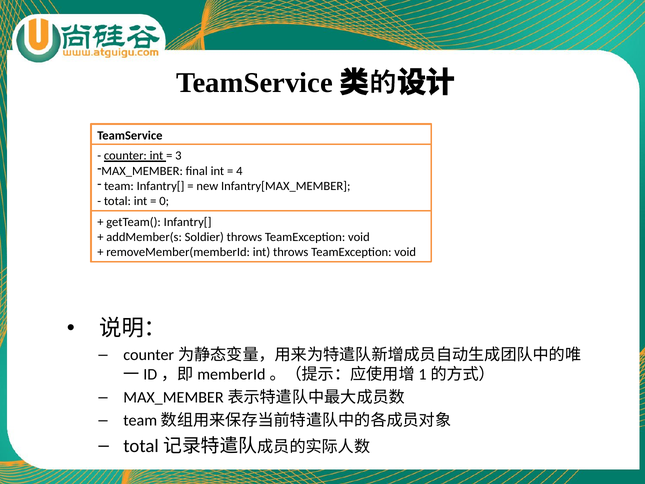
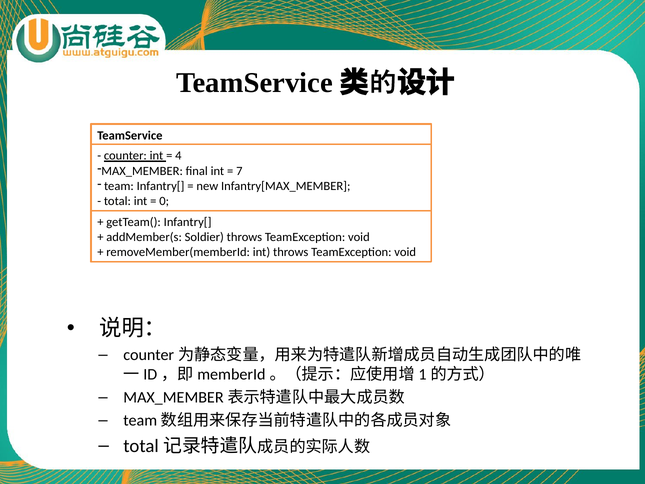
3: 3 -> 4
4: 4 -> 7
